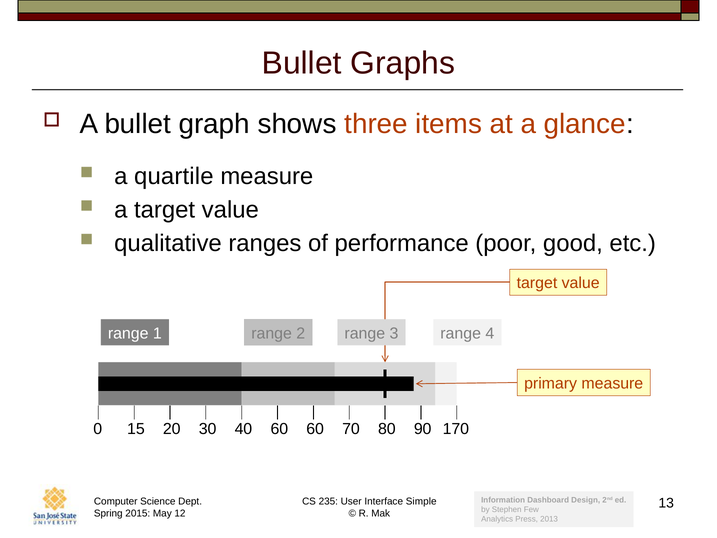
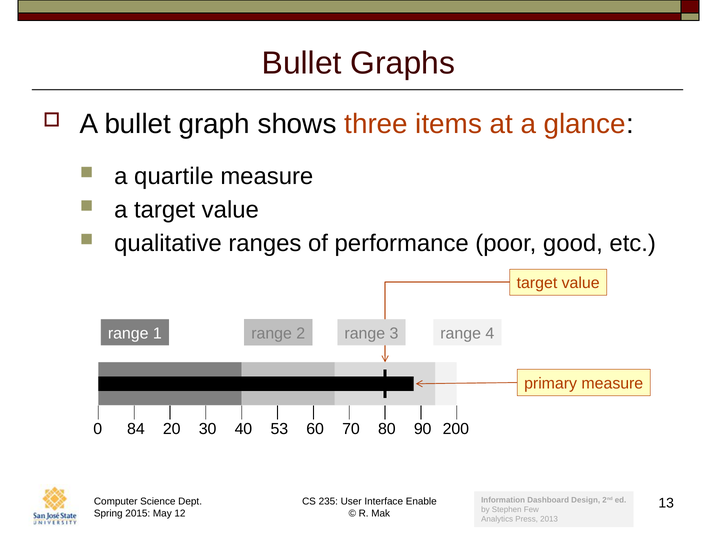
15: 15 -> 84
40 60: 60 -> 53
170: 170 -> 200
Simple: Simple -> Enable
